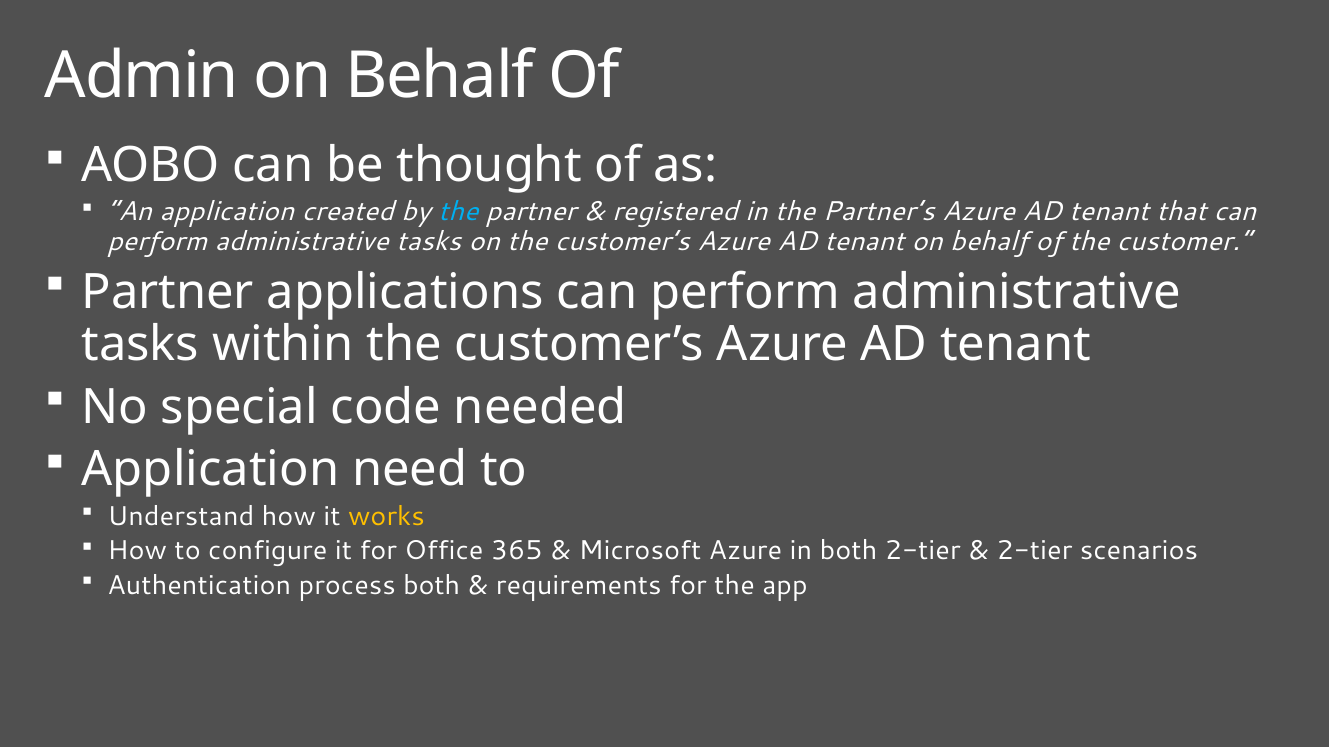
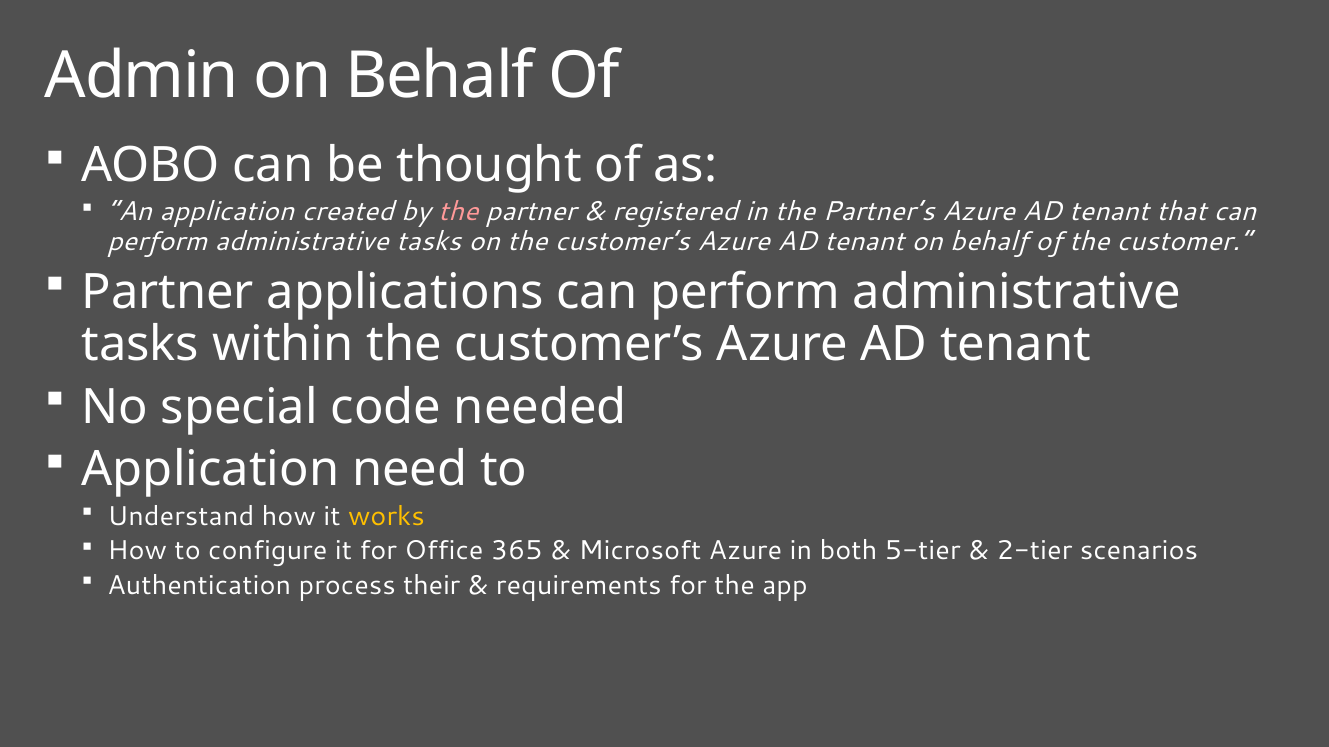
the at (458, 212) colour: light blue -> pink
both 2-tier: 2-tier -> 5-tier
process both: both -> their
